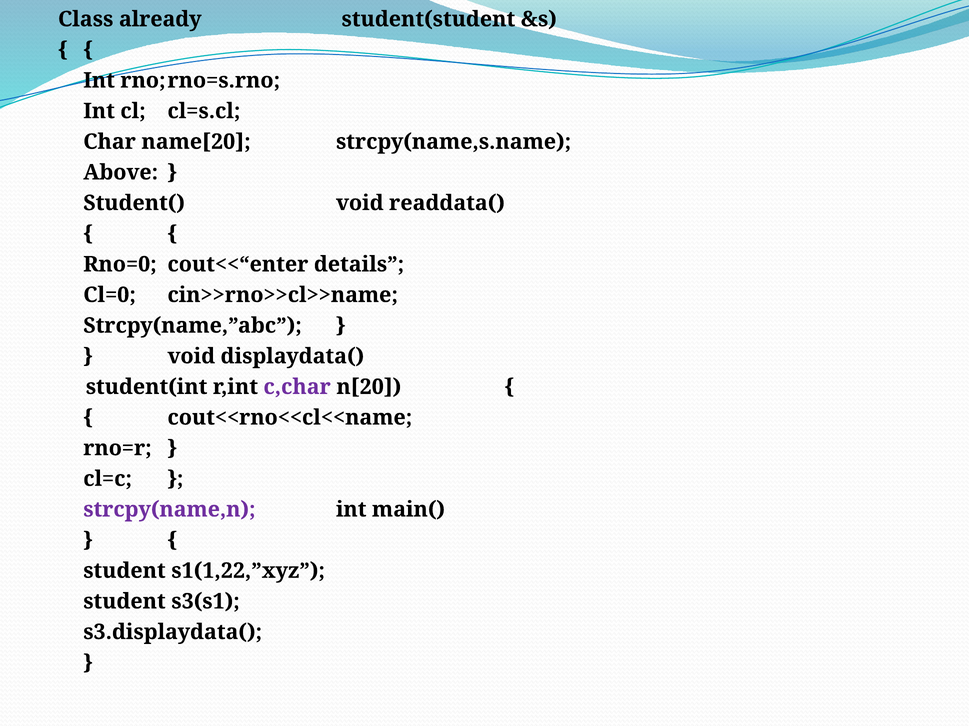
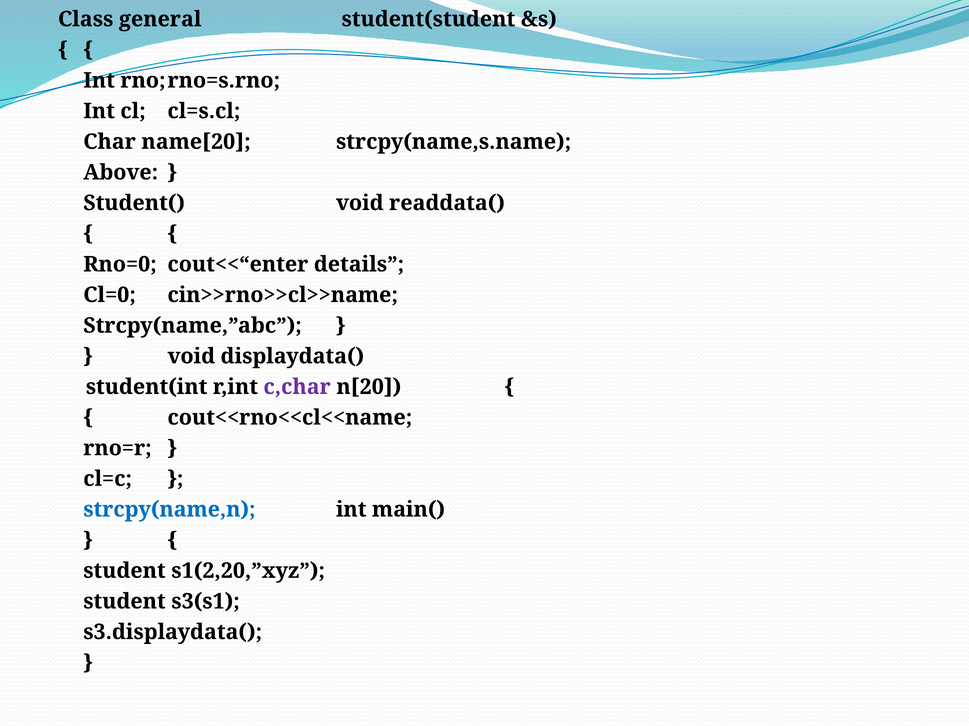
already: already -> general
strcpy(name,n colour: purple -> blue
s1(1,22,”xyz: s1(1,22,”xyz -> s1(2,20,”xyz
